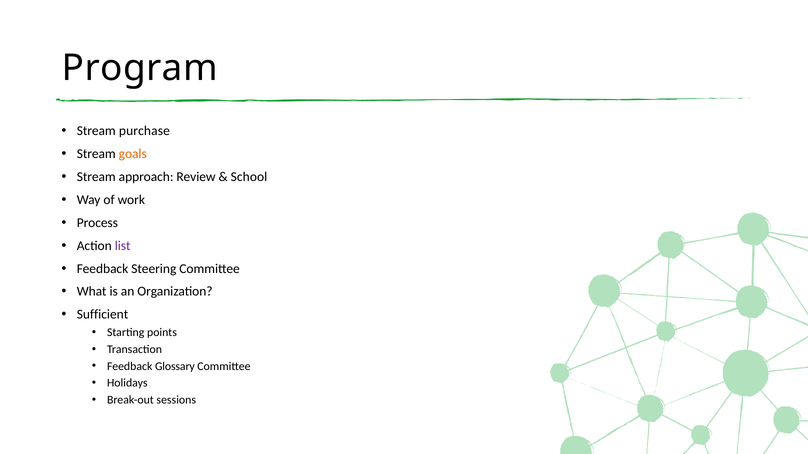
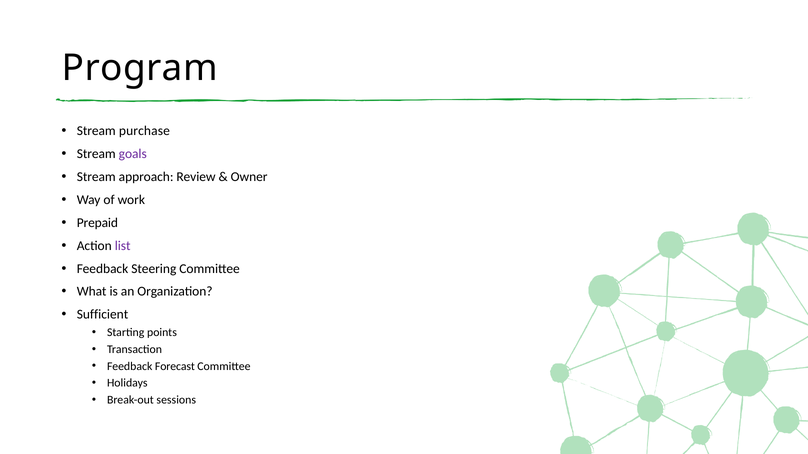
goals colour: orange -> purple
School: School -> Owner
Process: Process -> Prepaid
Glossary: Glossary -> Forecast
